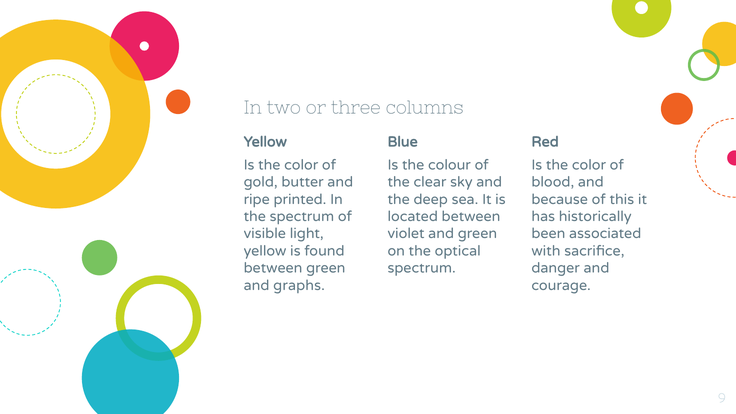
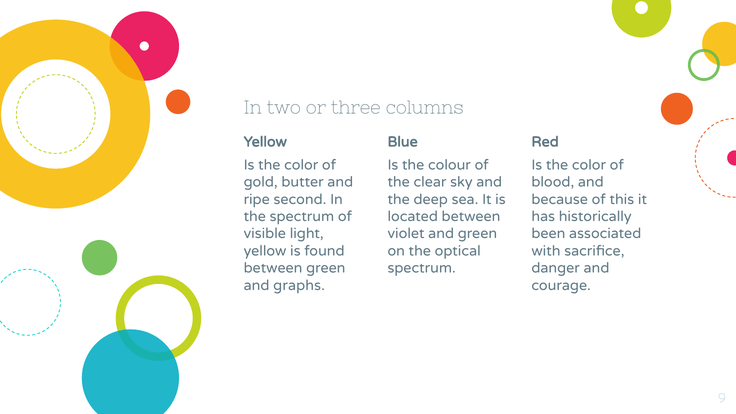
printed: printed -> second
